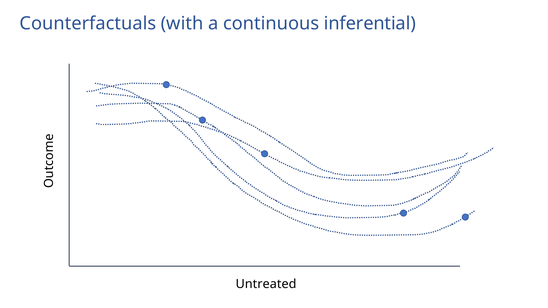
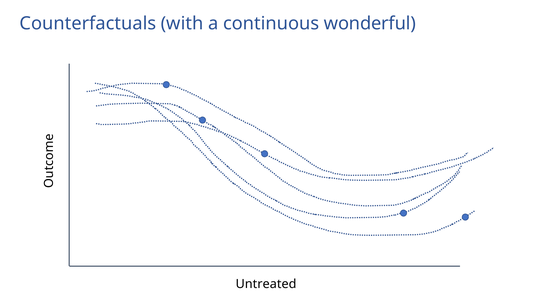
inferential: inferential -> wonderful
